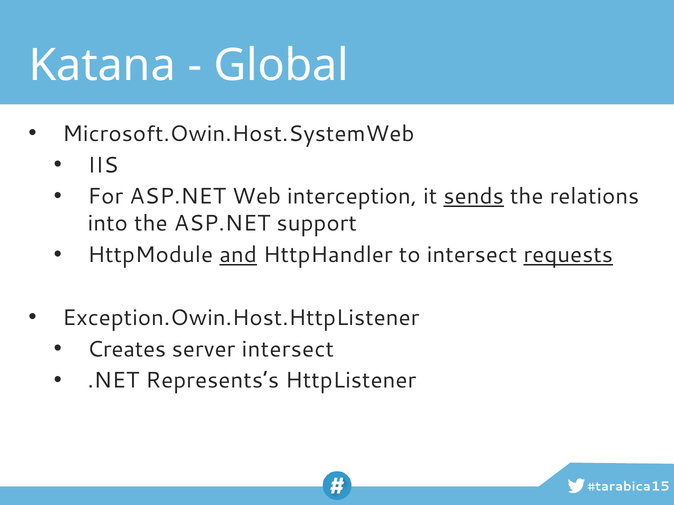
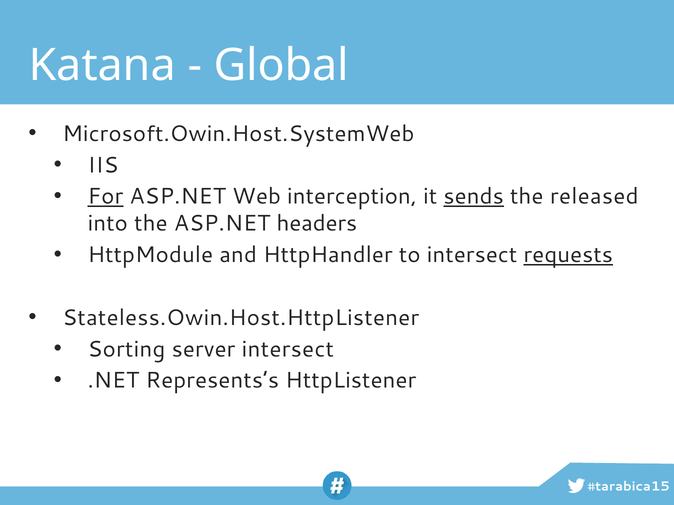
For underline: none -> present
relations: relations -> released
support: support -> headers
and underline: present -> none
Exception.Owin.Host.HttpListener: Exception.Owin.Host.HttpListener -> Stateless.Owin.Host.HttpListener
Creates: Creates -> Sorting
